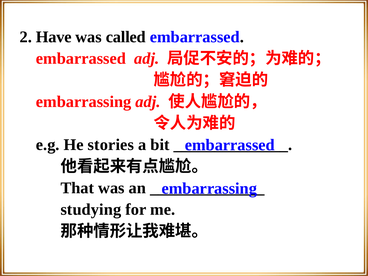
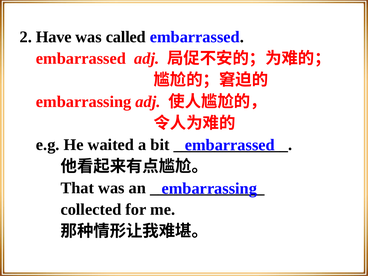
stories: stories -> waited
studying: studying -> collected
